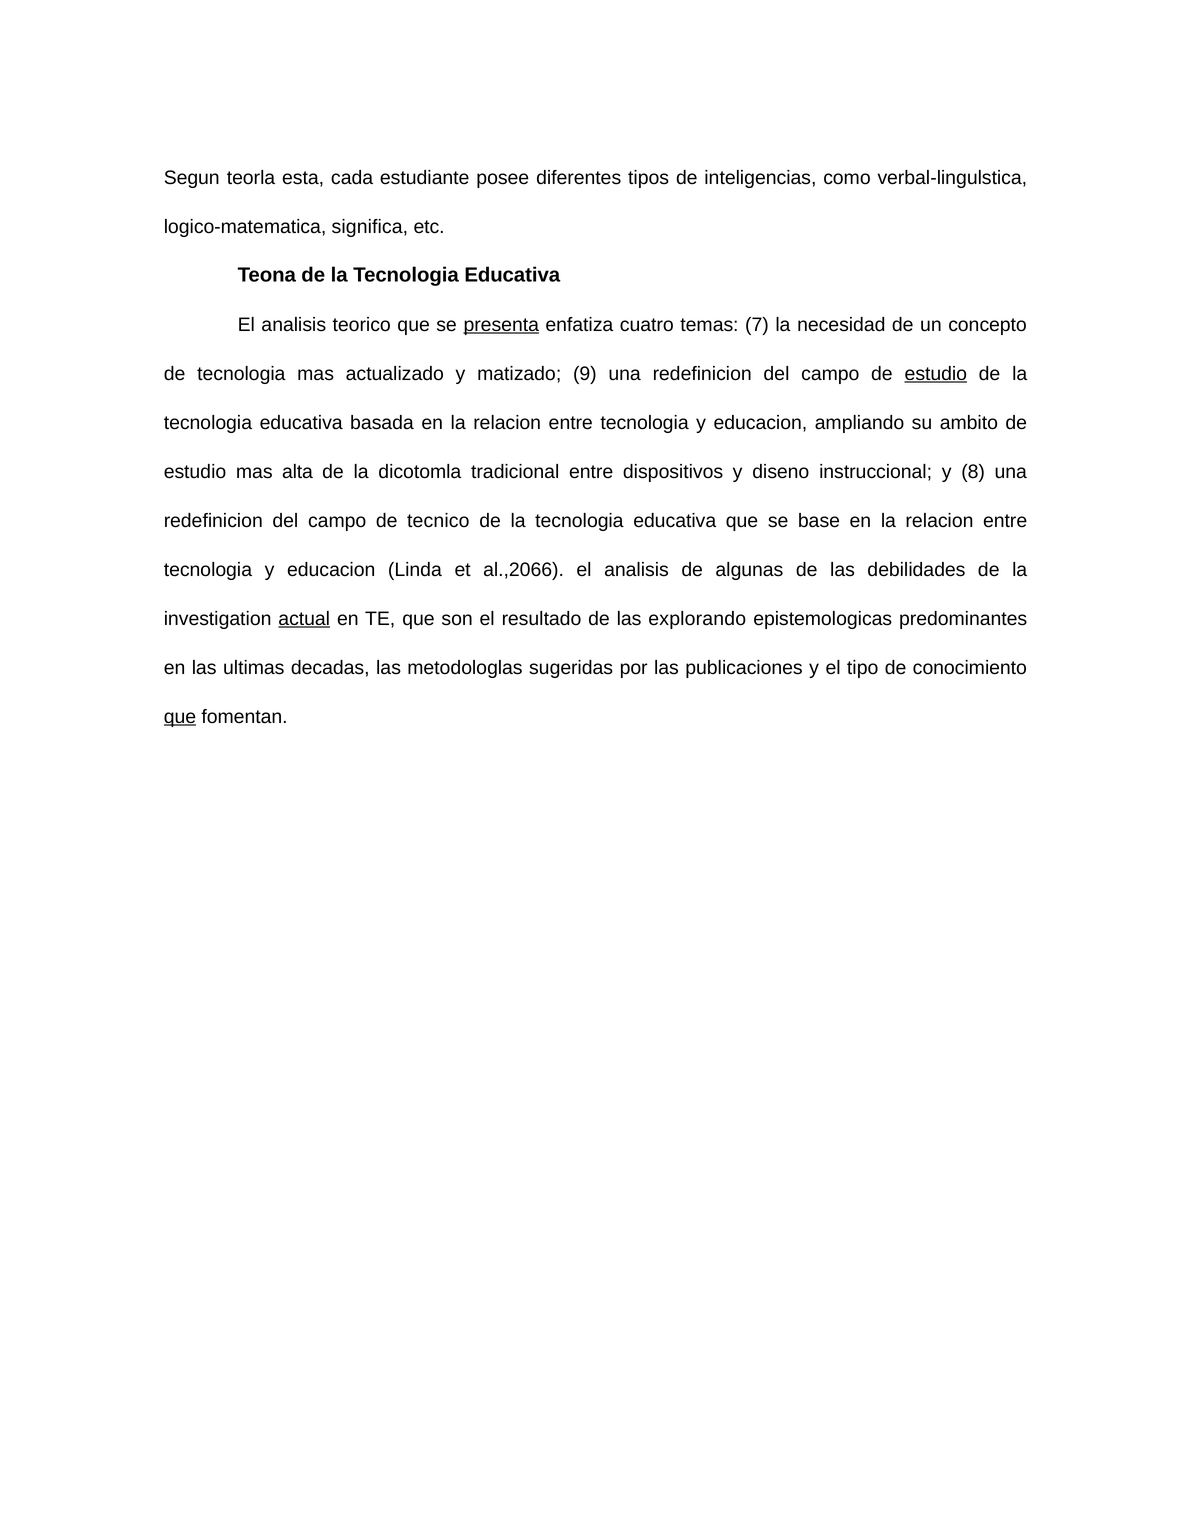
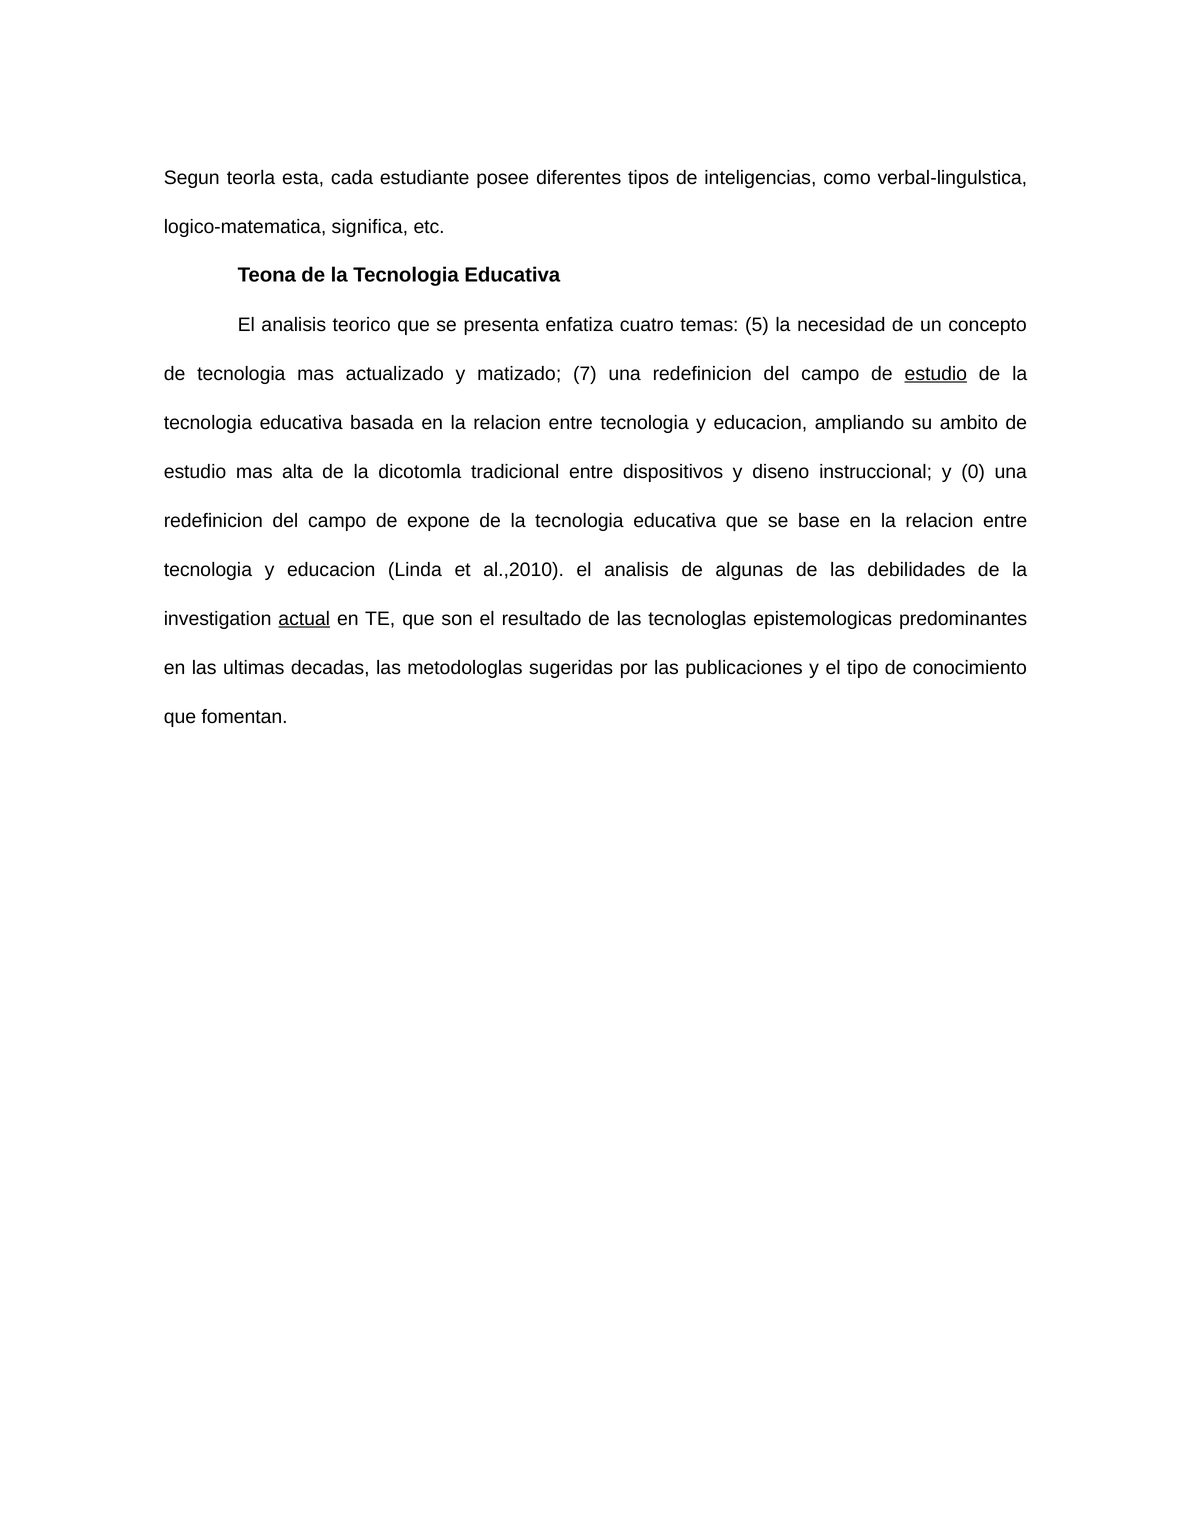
presenta underline: present -> none
7: 7 -> 5
9: 9 -> 7
8: 8 -> 0
tecnico: tecnico -> expone
al.,2066: al.,2066 -> al.,2010
explorando: explorando -> tecnologlas
que at (180, 717) underline: present -> none
